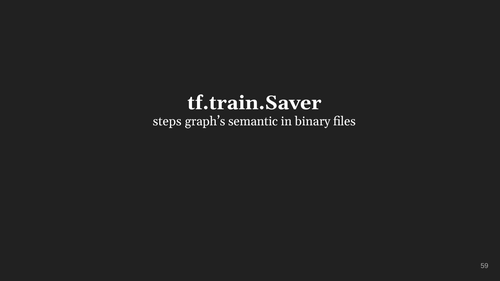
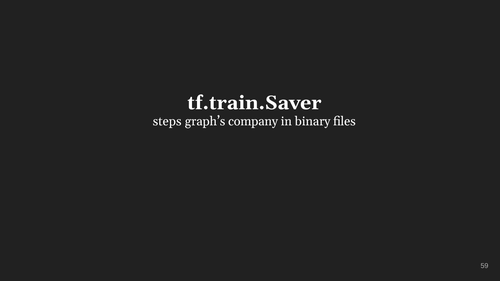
semantic: semantic -> company
